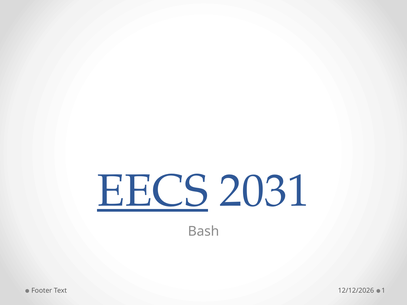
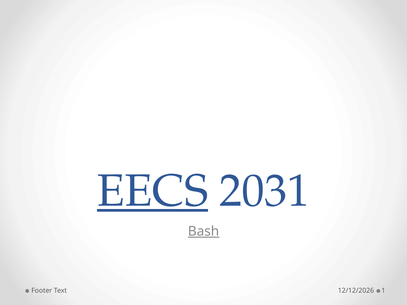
Bash underline: none -> present
